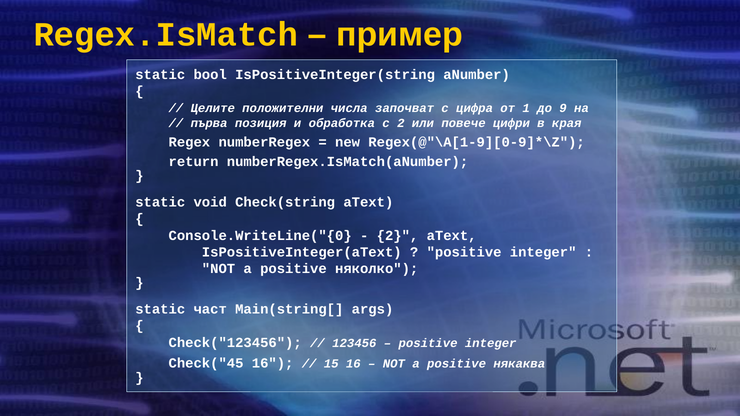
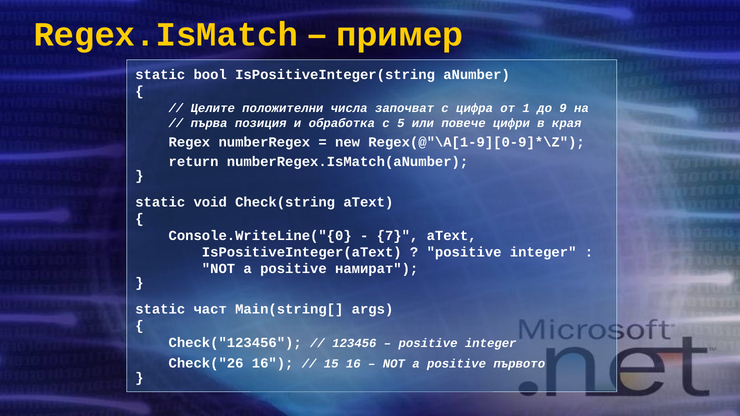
с 2: 2 -> 5
2 at (397, 236): 2 -> 7
няколко: няколко -> намират
Check("45: Check("45 -> Check("26
някаква: някаква -> първото
